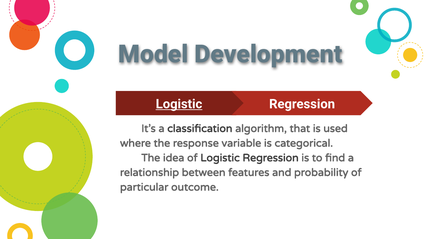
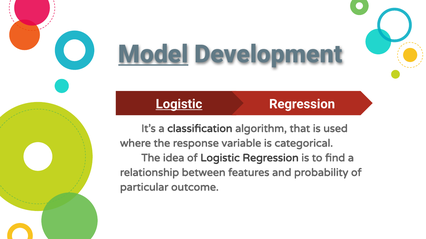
Model underline: none -> present
